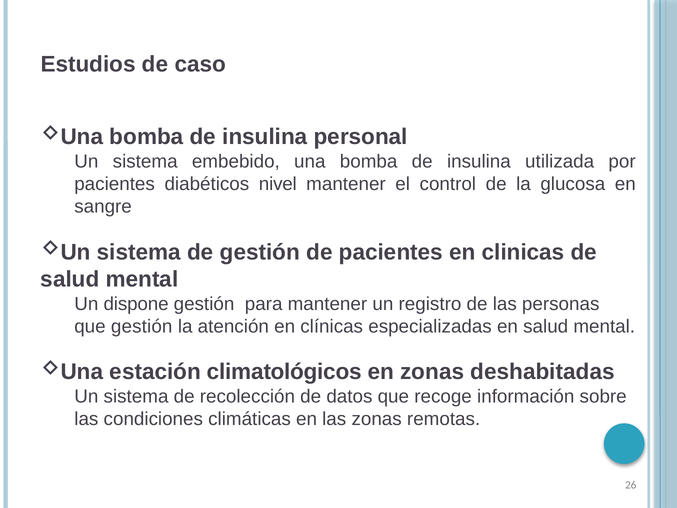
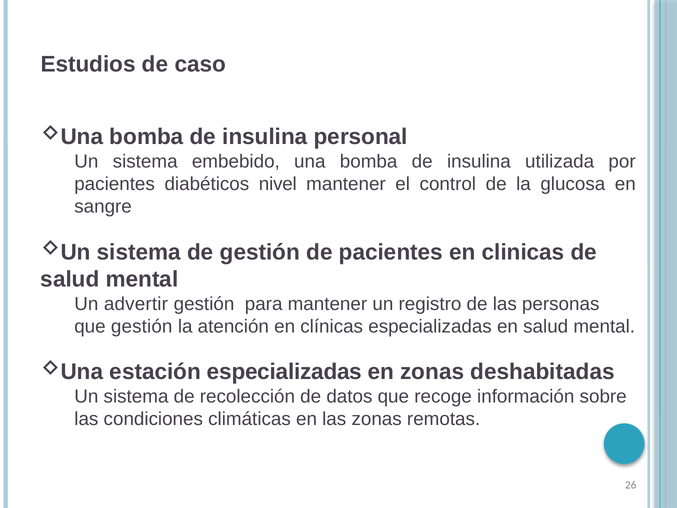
dispone: dispone -> advertir
estación climatológicos: climatológicos -> especializadas
